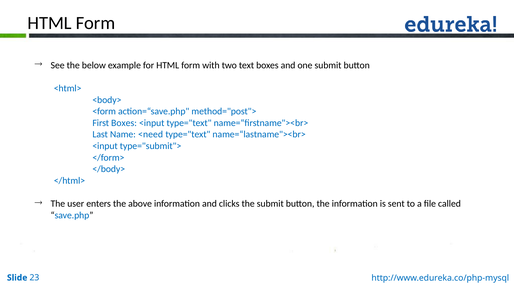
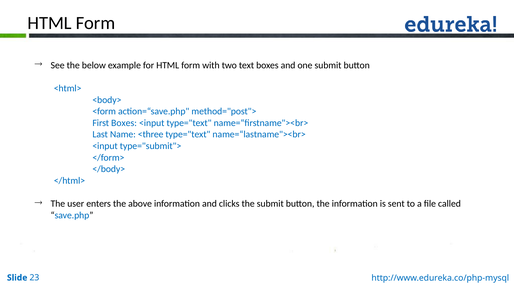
<need: <need -> <three
